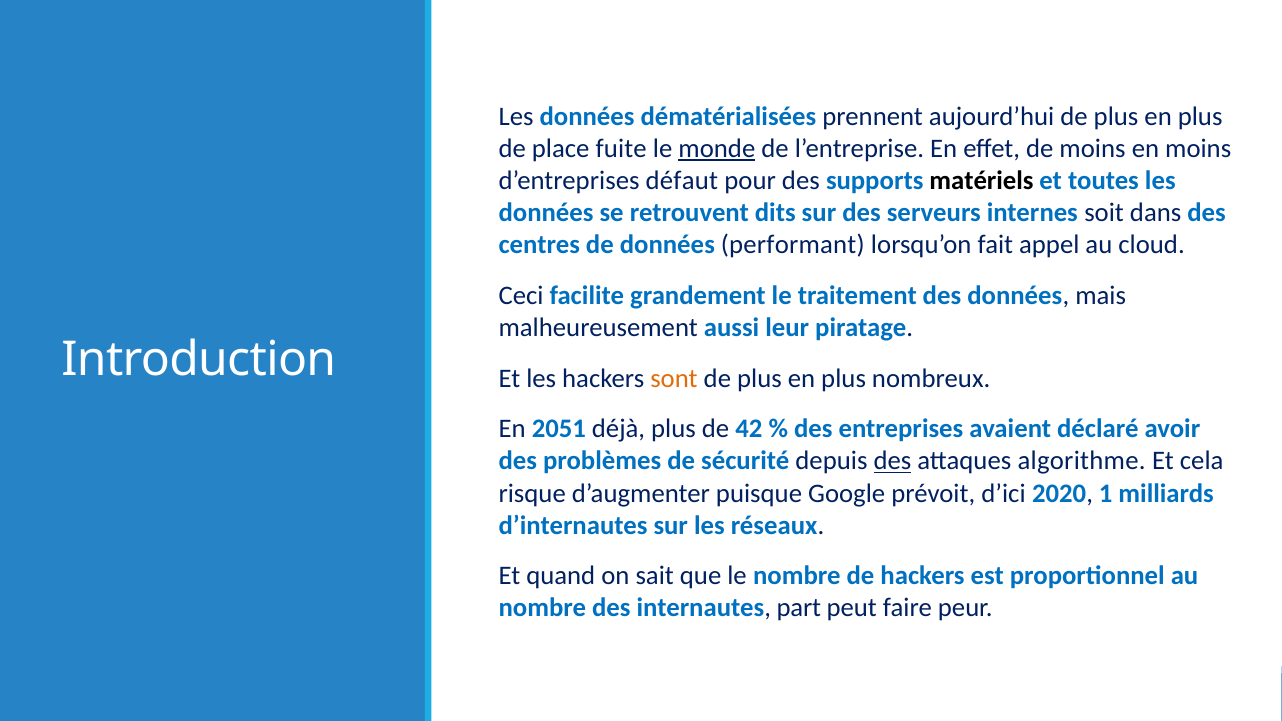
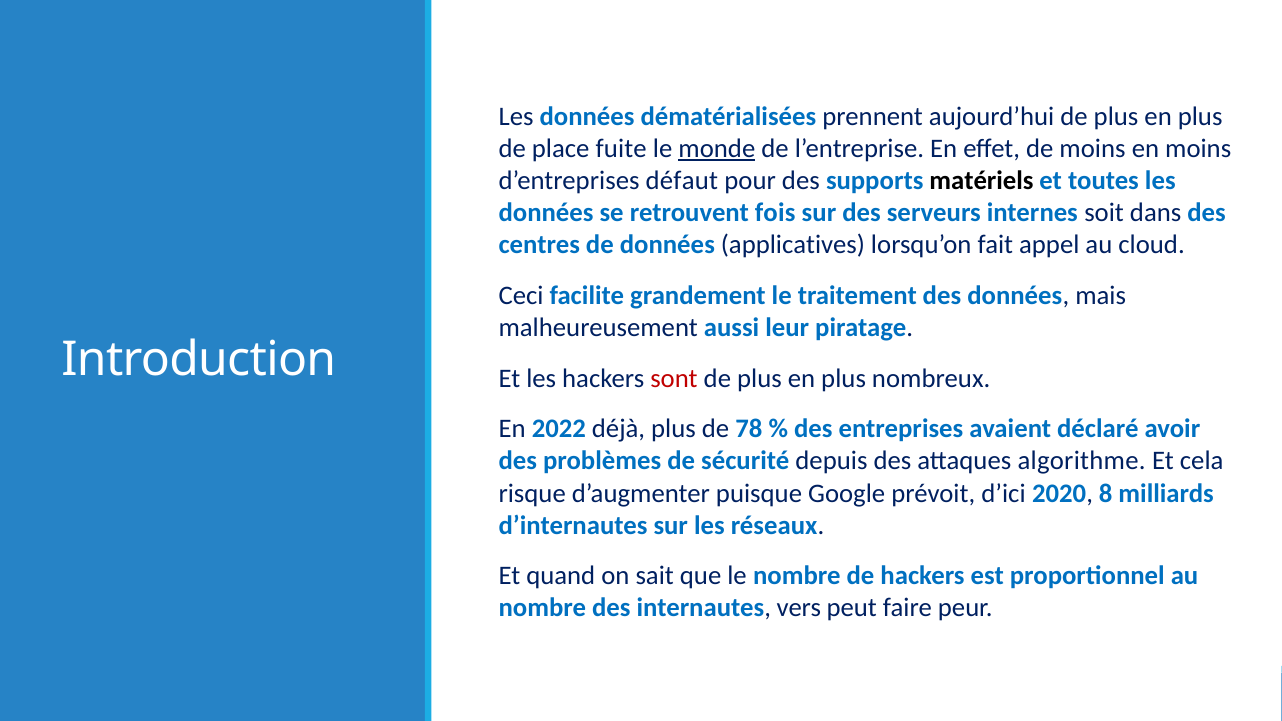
dits: dits -> fois
performant: performant -> applicatives
sont colour: orange -> red
2051: 2051 -> 2022
42: 42 -> 78
des at (892, 461) underline: present -> none
1: 1 -> 8
part: part -> vers
